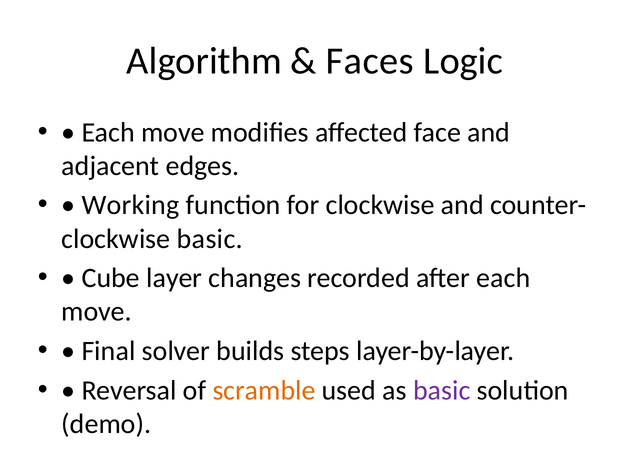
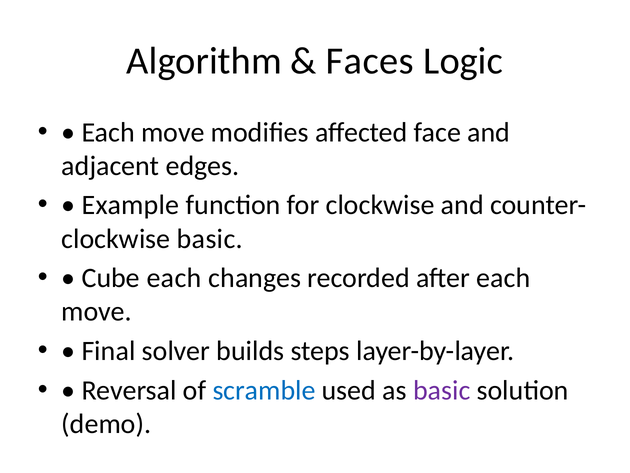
Working: Working -> Example
Cube layer: layer -> each
scramble colour: orange -> blue
